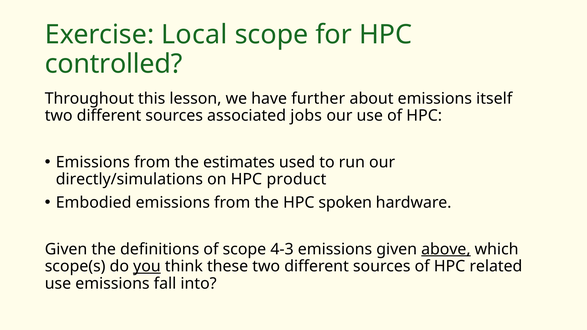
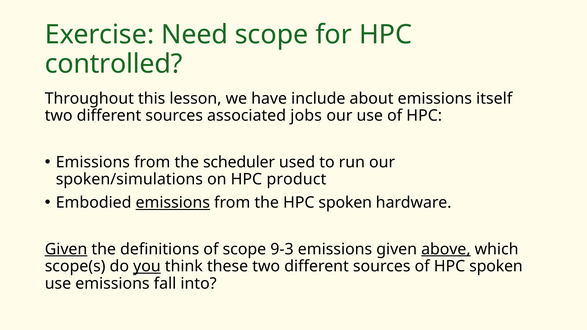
Local: Local -> Need
further: further -> include
estimates: estimates -> scheduler
directly/simulations: directly/simulations -> spoken/simulations
emissions at (173, 203) underline: none -> present
Given at (66, 249) underline: none -> present
4-3: 4-3 -> 9-3
of HPC related: related -> spoken
